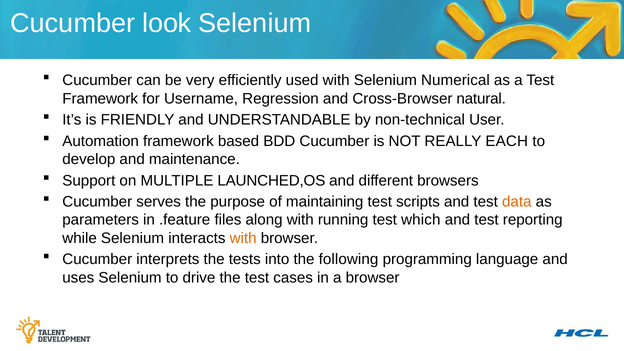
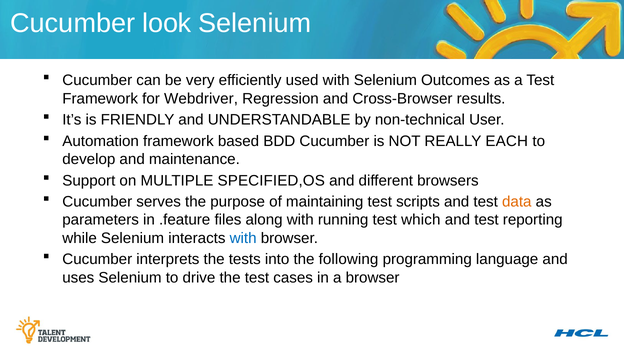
Numerical: Numerical -> Outcomes
Username: Username -> Webdriver
natural: natural -> results
LAUNCHED,OS: LAUNCHED,OS -> SPECIFIED,OS
with at (243, 238) colour: orange -> blue
